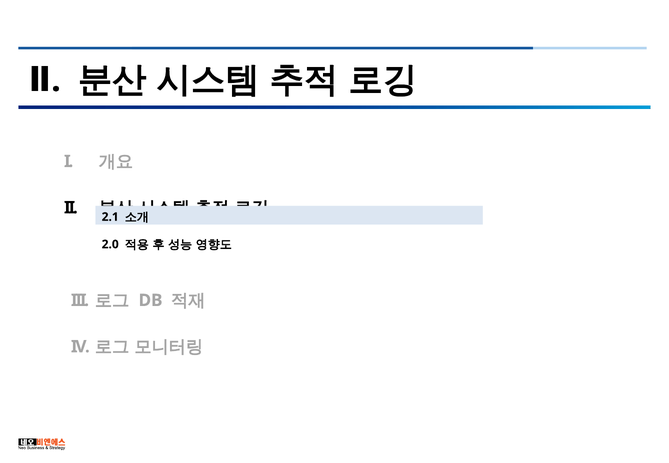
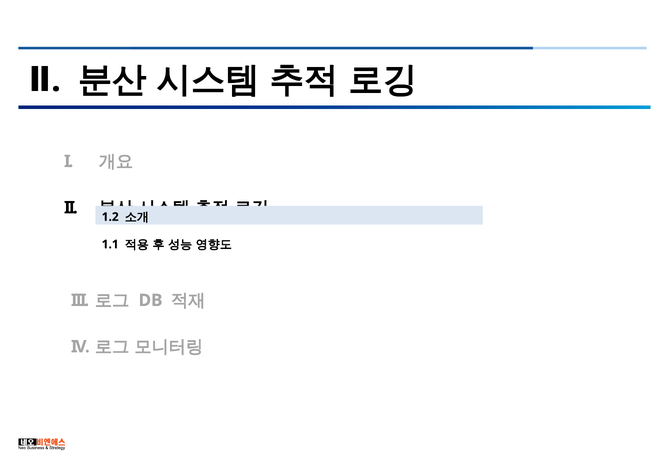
2.1: 2.1 -> 1.2
2.0: 2.0 -> 1.1
